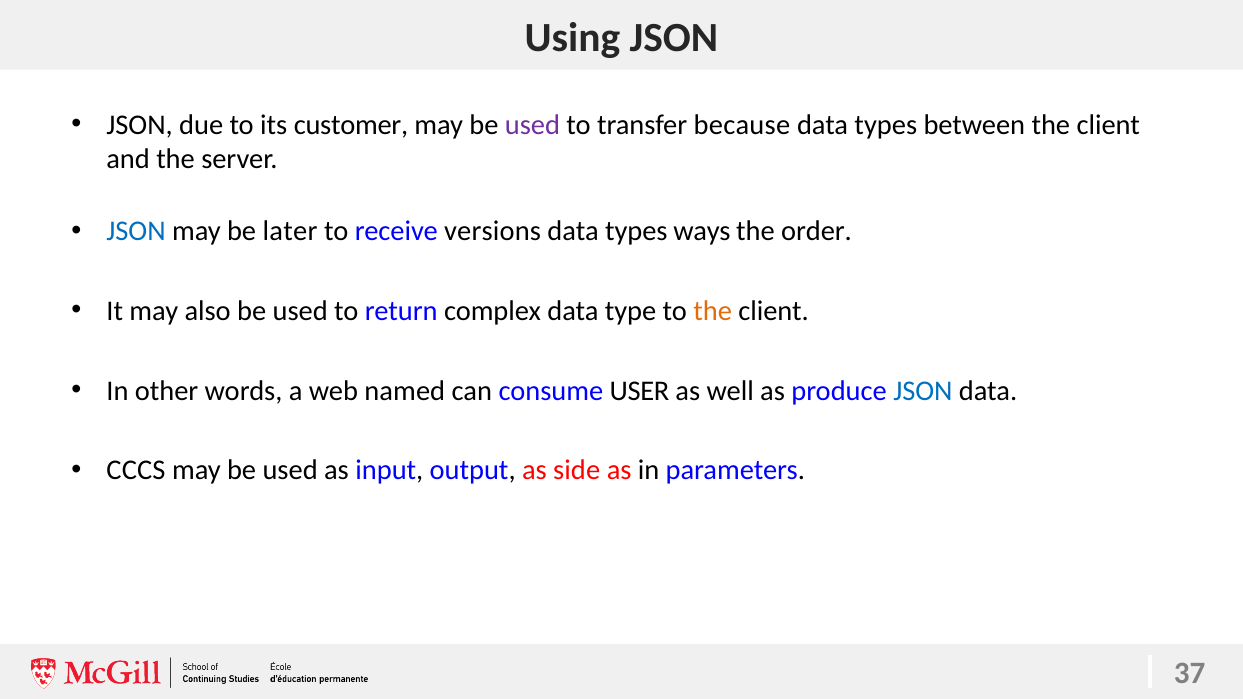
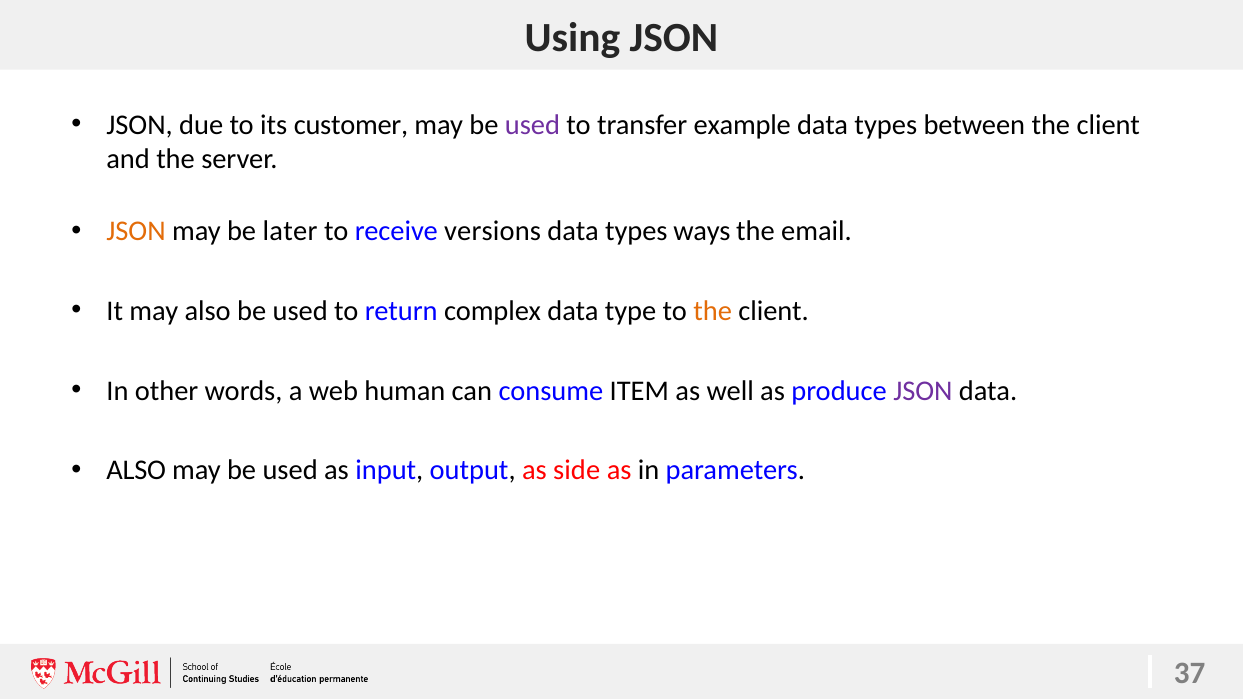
because: because -> example
JSON at (136, 231) colour: blue -> orange
order: order -> email
named: named -> human
USER: USER -> ITEM
JSON at (923, 391) colour: blue -> purple
CCCS at (136, 471): CCCS -> ALSO
